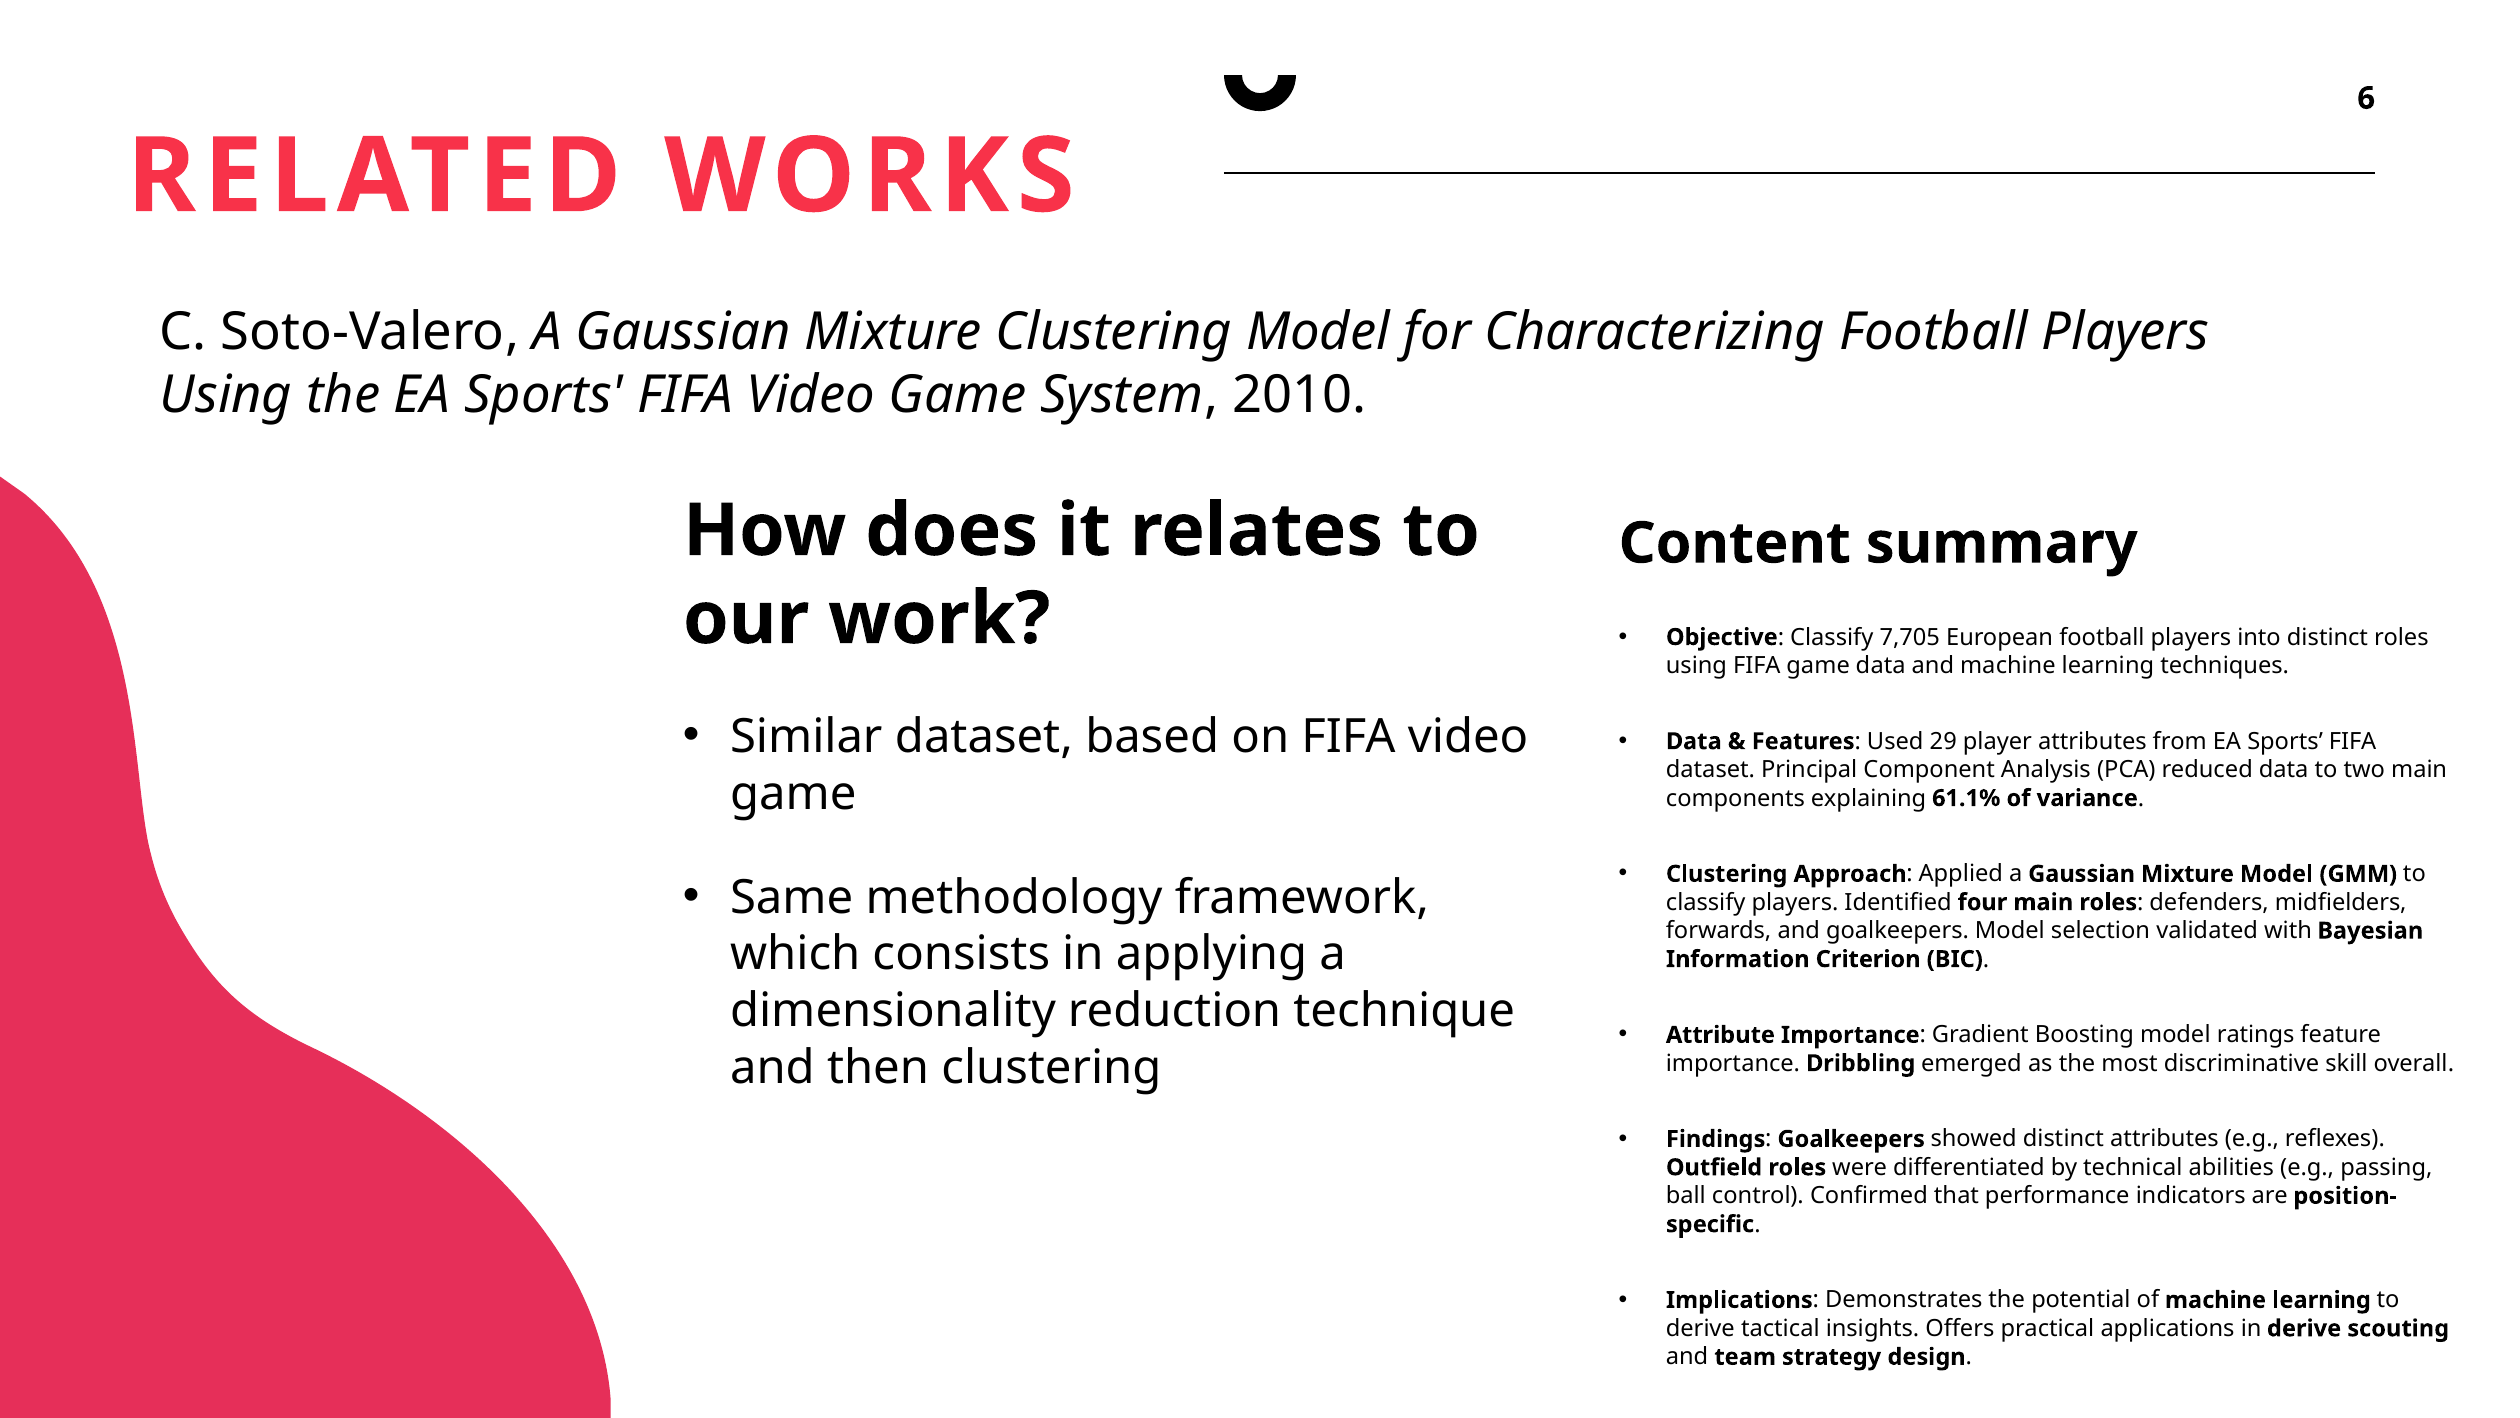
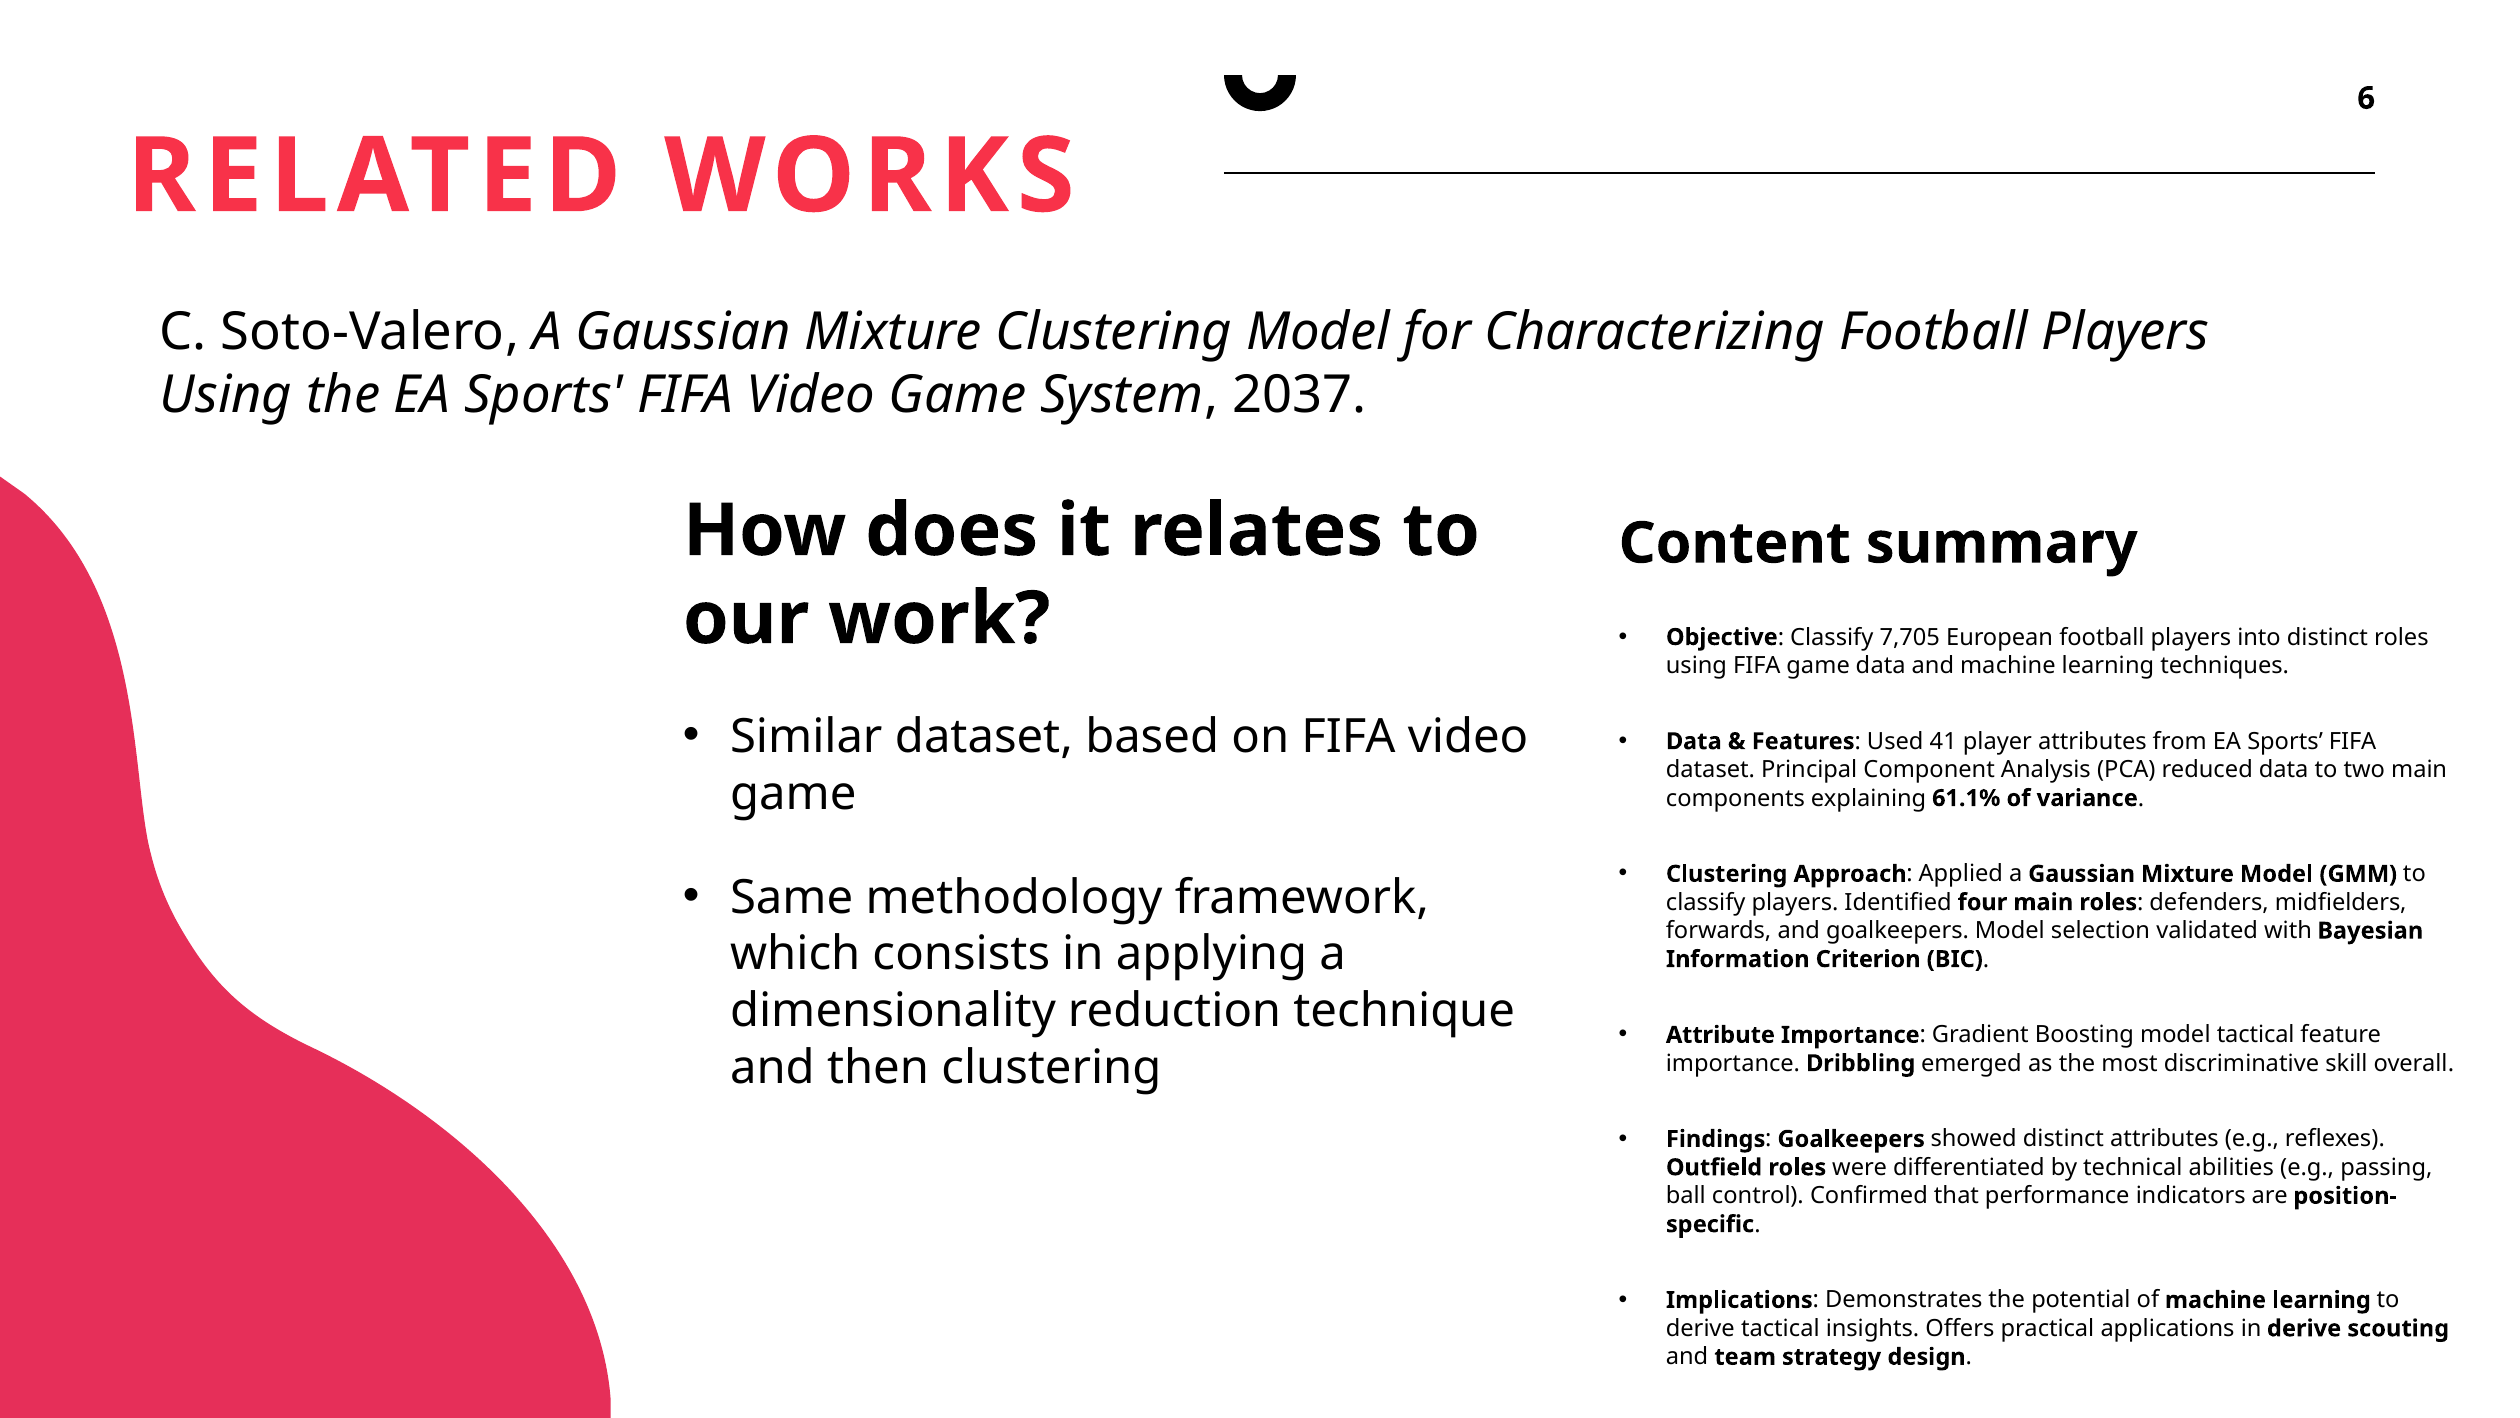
2010: 2010 -> 2037
29: 29 -> 41
model ratings: ratings -> tactical
